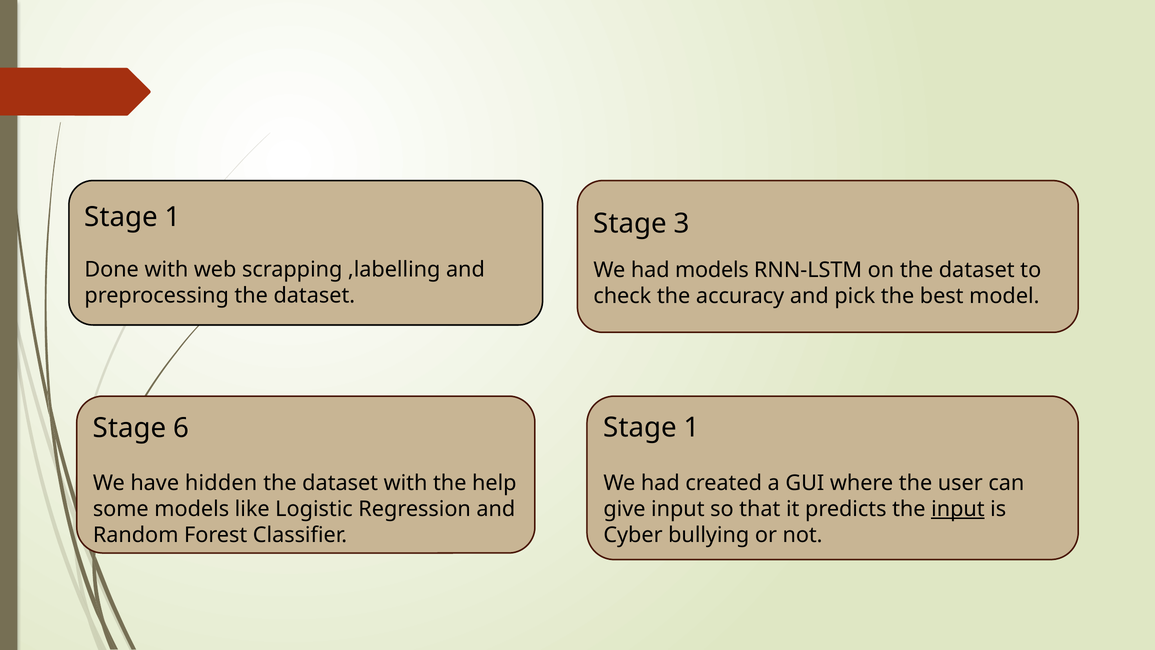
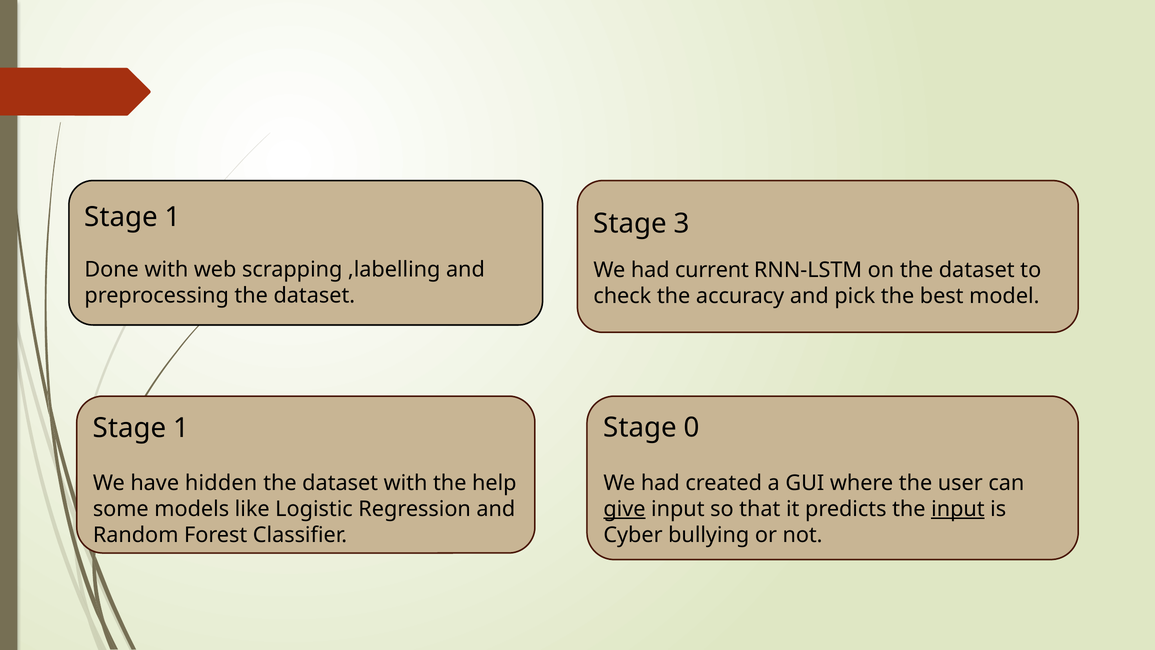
had models: models -> current
1 at (692, 428): 1 -> 0
6 at (181, 428): 6 -> 1
give underline: none -> present
